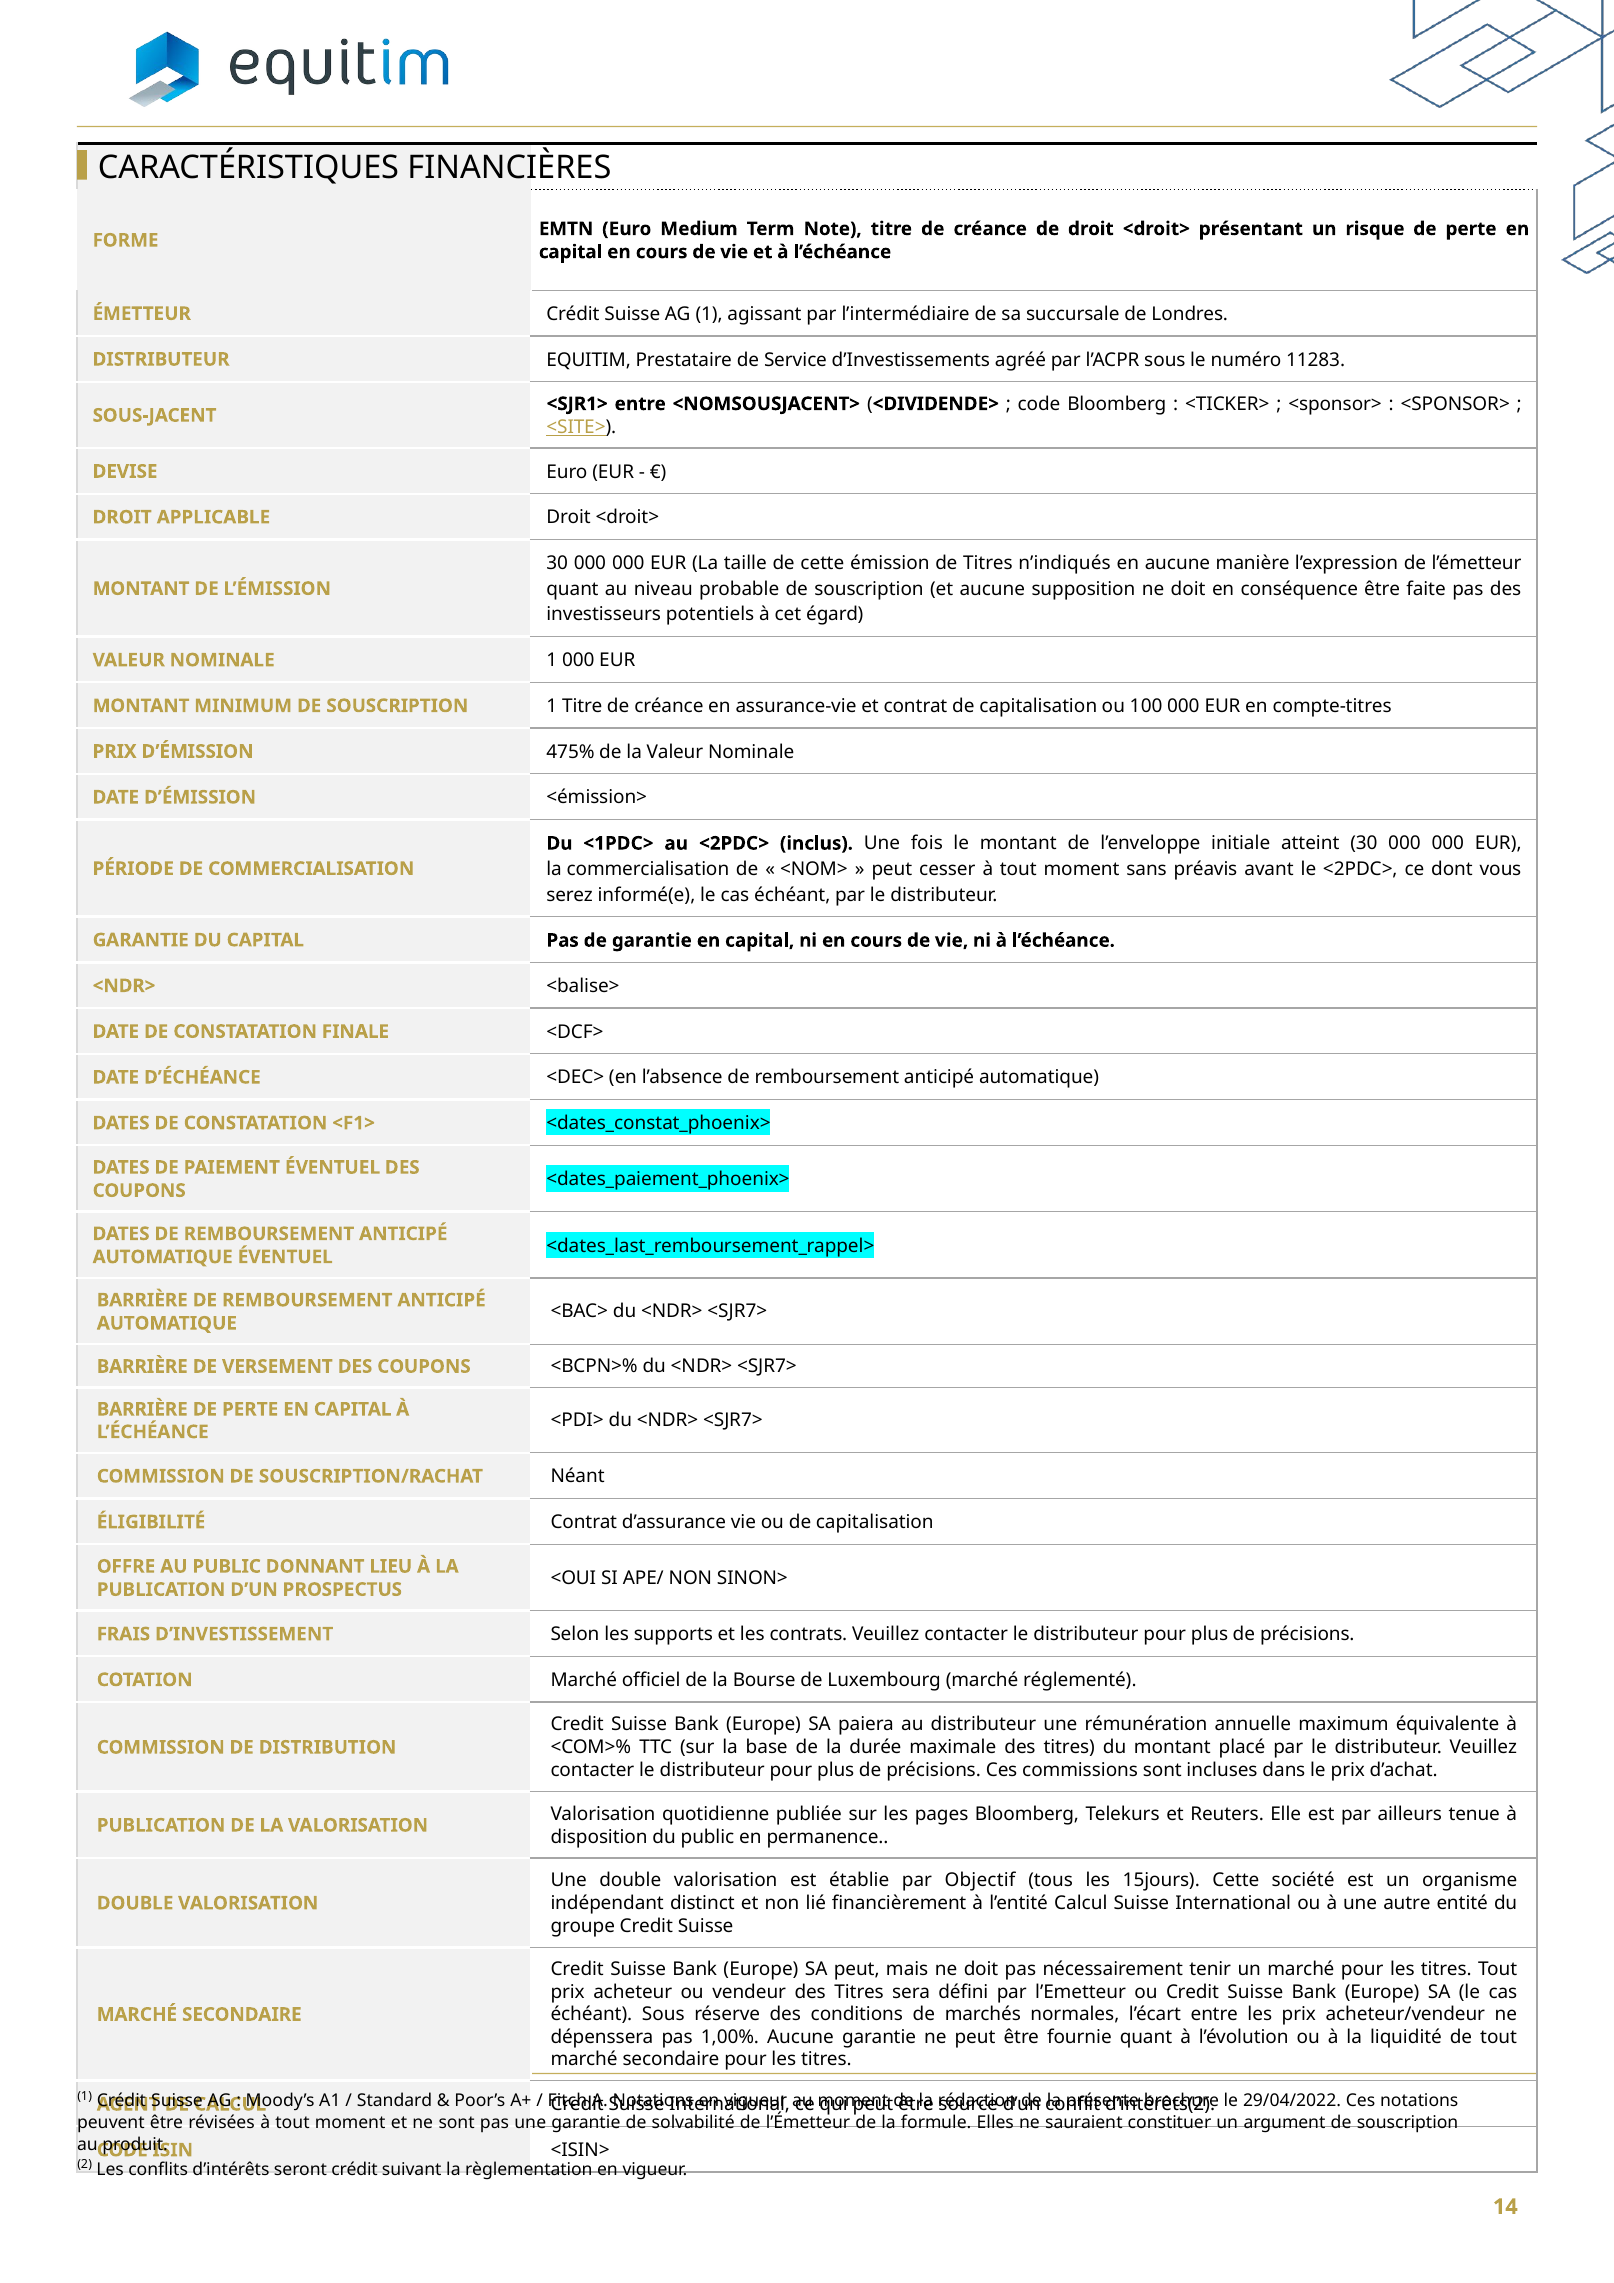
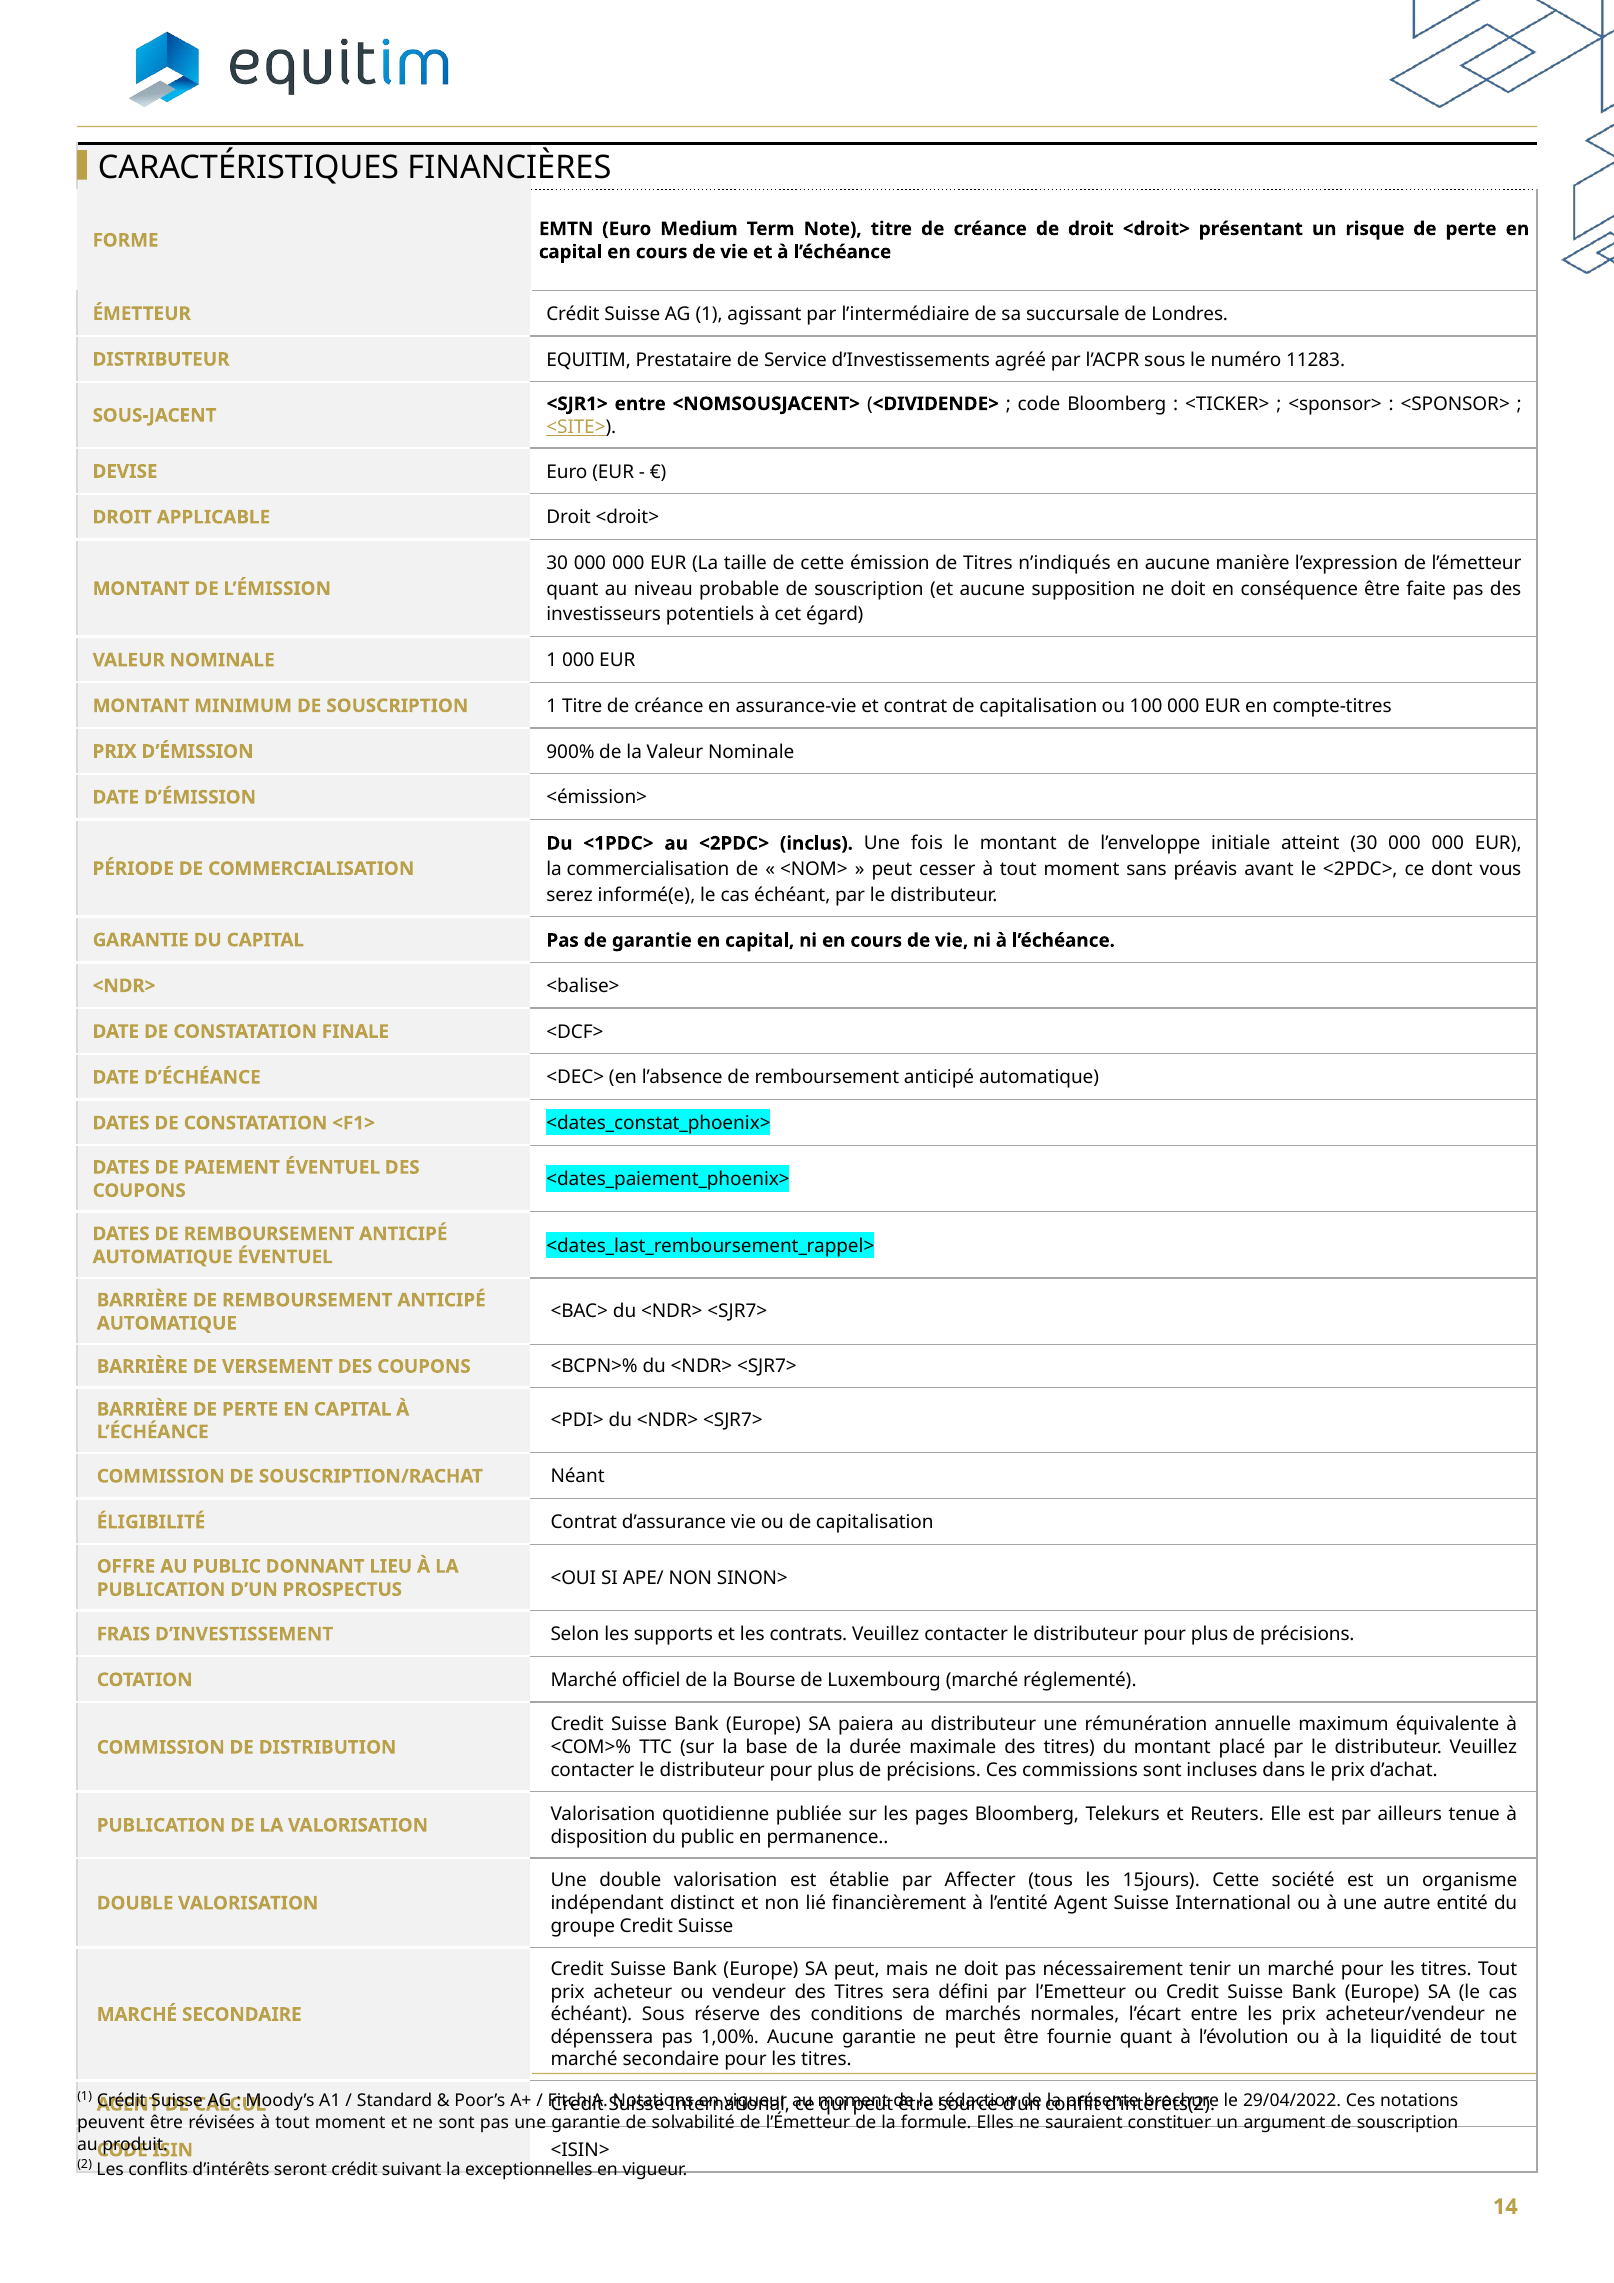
475%: 475% -> 900%
Objectif: Objectif -> Affecter
l’entité Calcul: Calcul -> Agent
règlementation: règlementation -> exceptionnelles
